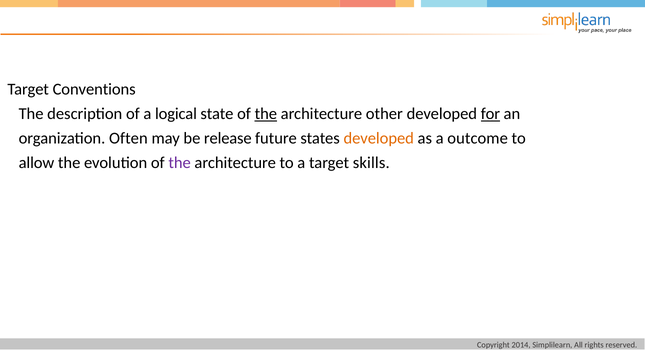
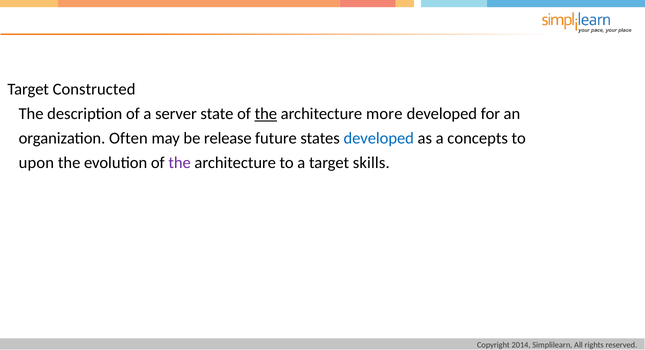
Conventions: Conventions -> Constructed
logical: logical -> server
other: other -> more
for underline: present -> none
developed at (379, 138) colour: orange -> blue
outcome: outcome -> concepts
allow: allow -> upon
